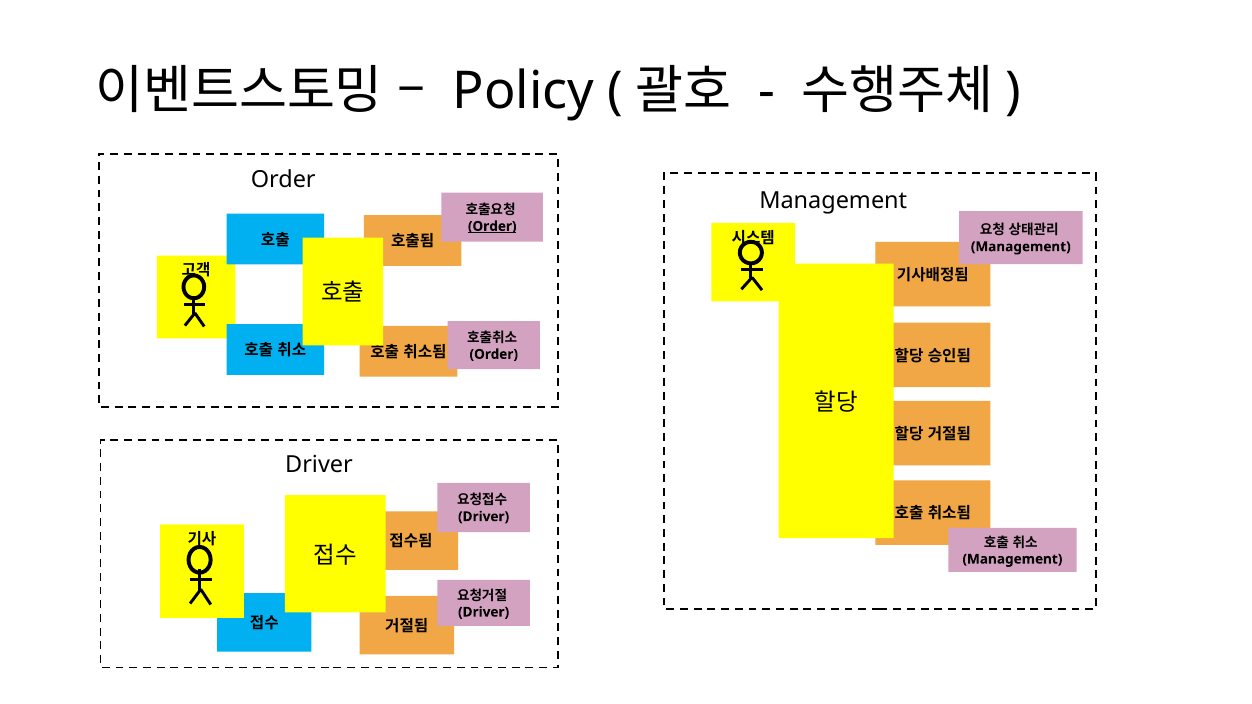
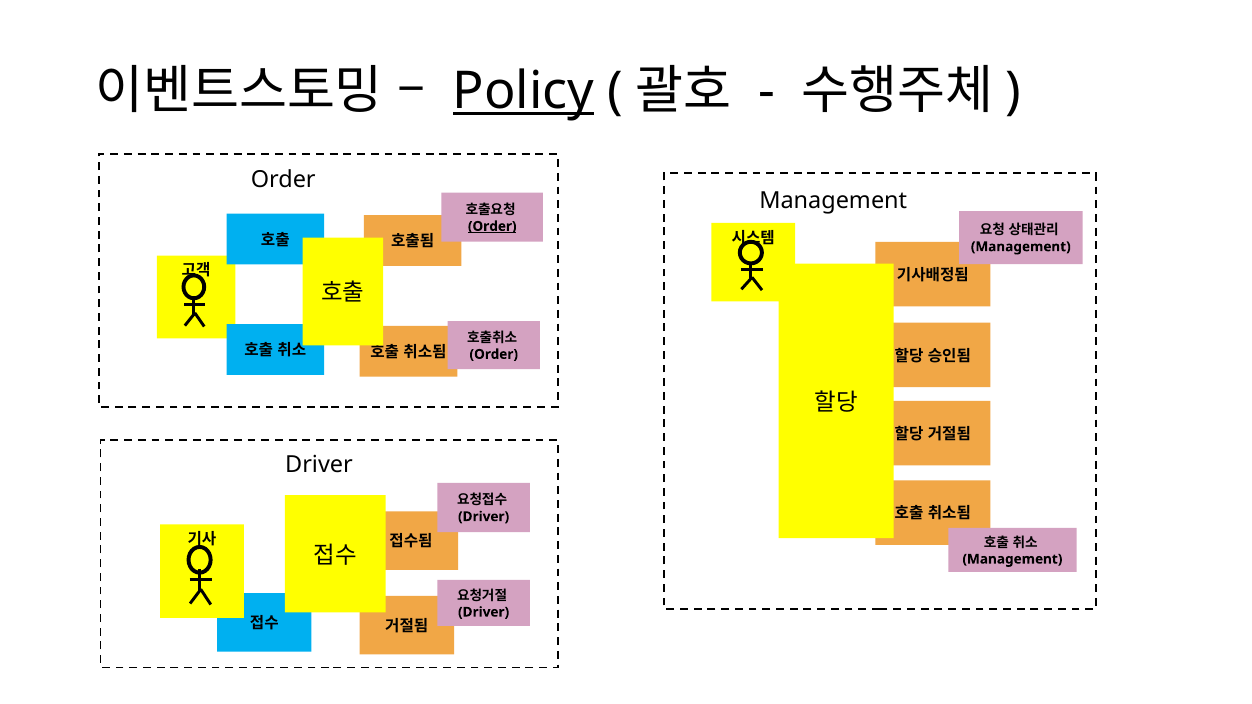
Policy underline: none -> present
